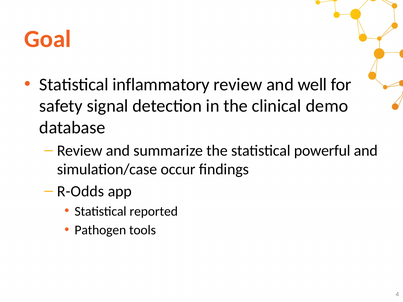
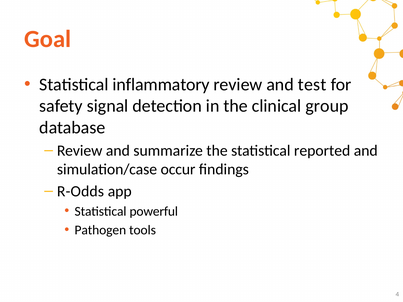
well: well -> test
demo: demo -> group
powerful: powerful -> reported
reported: reported -> powerful
